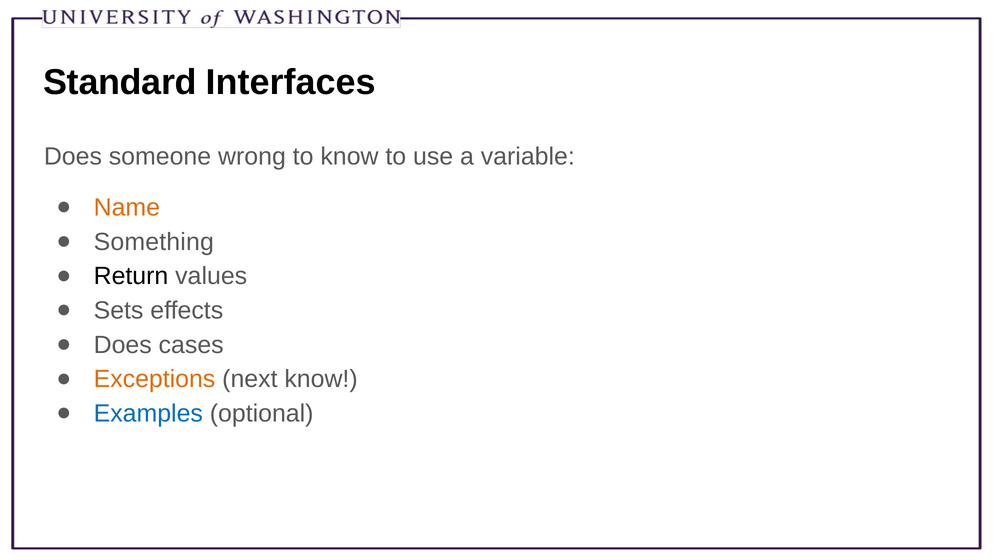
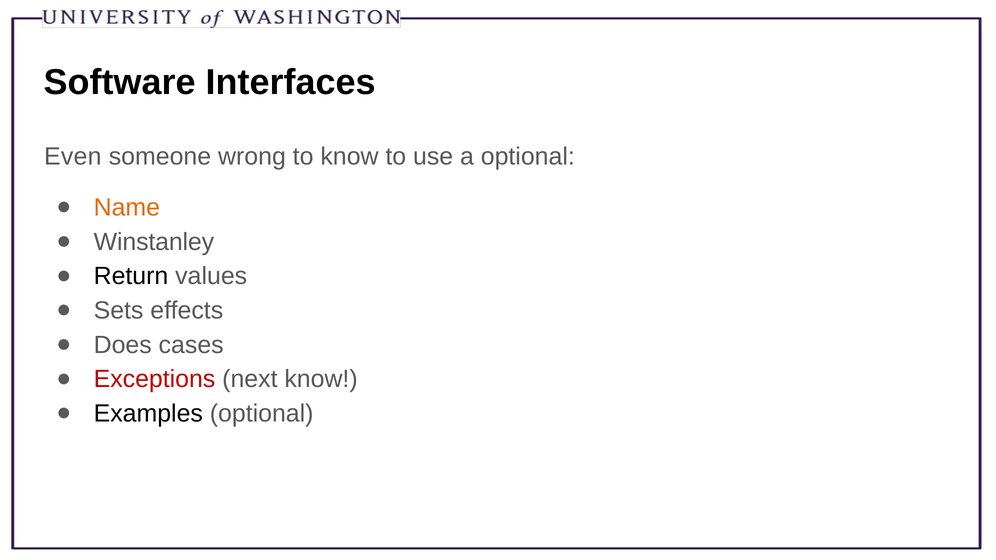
Standard: Standard -> Software
Does at (73, 157): Does -> Even
a variable: variable -> optional
Something: Something -> Winstanley
Exceptions colour: orange -> red
Examples colour: blue -> black
